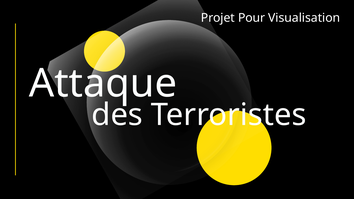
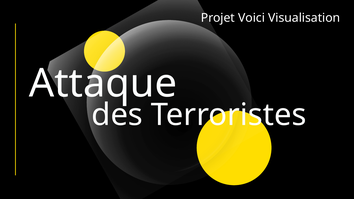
Pour: Pour -> Voici
